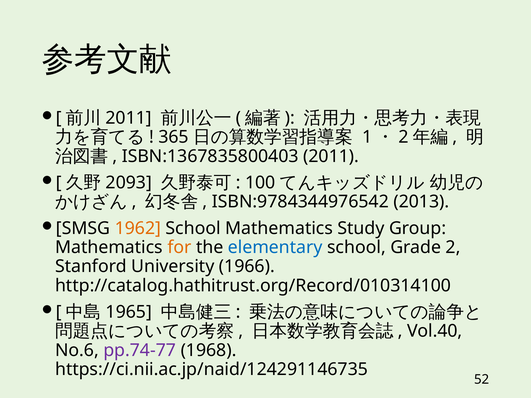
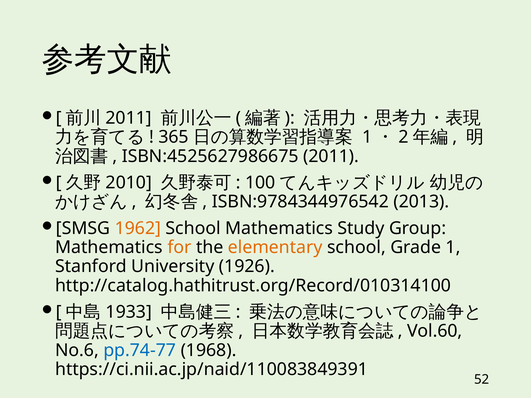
ISBN:1367835800403: ISBN:1367835800403 -> ISBN:4525627986675
2093: 2093 -> 2010
elementary colour: blue -> orange
Grade 2: 2 -> 1
1966: 1966 -> 1926
1965: 1965 -> 1933
Vol.40: Vol.40 -> Vol.60
pp.74-77 colour: purple -> blue
https://ci.nii.ac.jp/naid/124291146735: https://ci.nii.ac.jp/naid/124291146735 -> https://ci.nii.ac.jp/naid/110083849391
